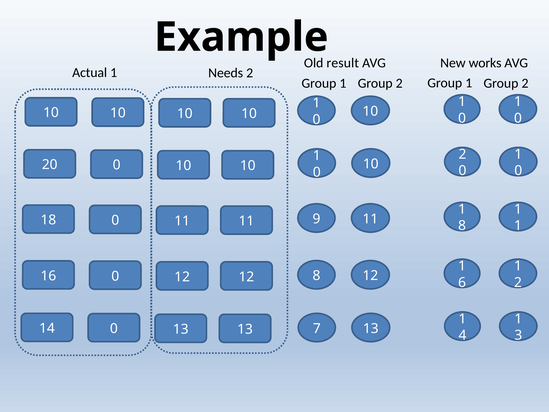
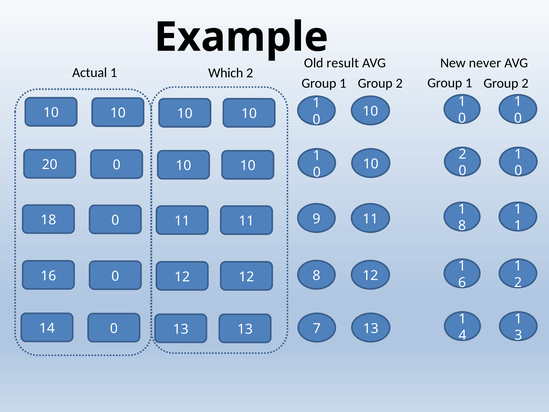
works: works -> never
Needs: Needs -> Which
